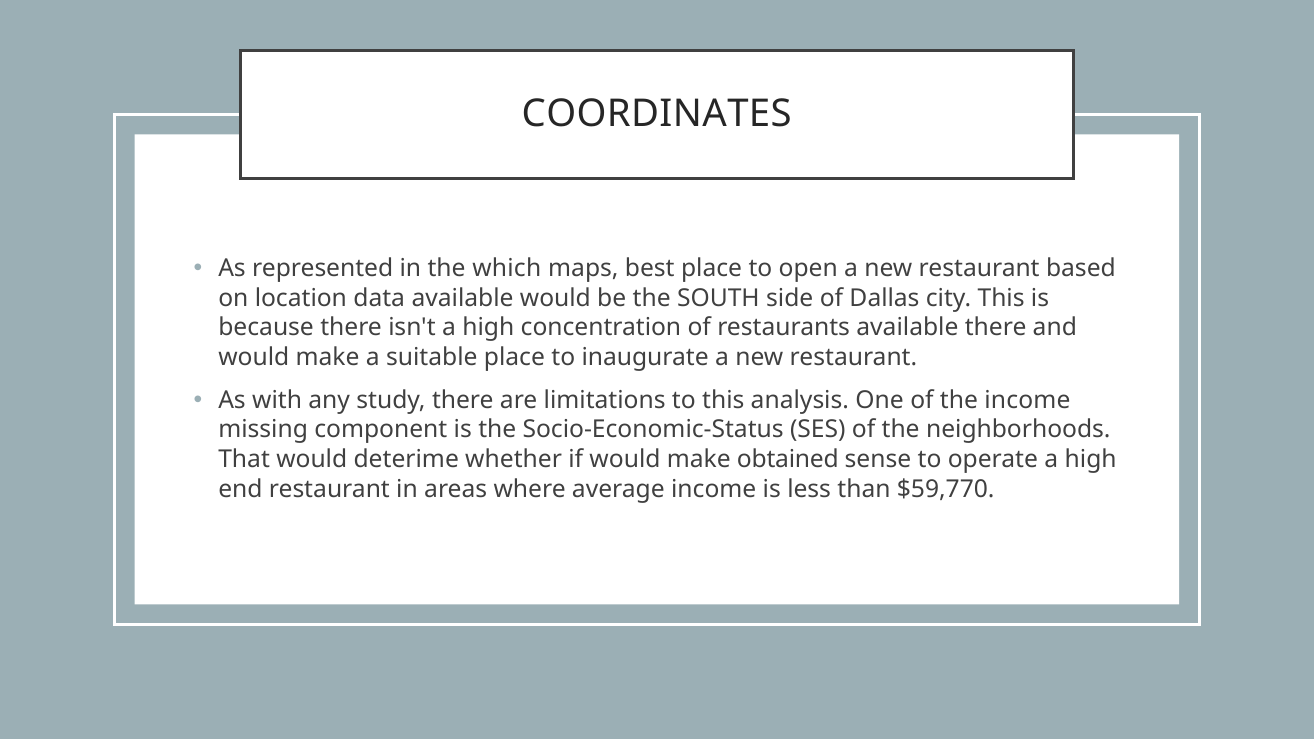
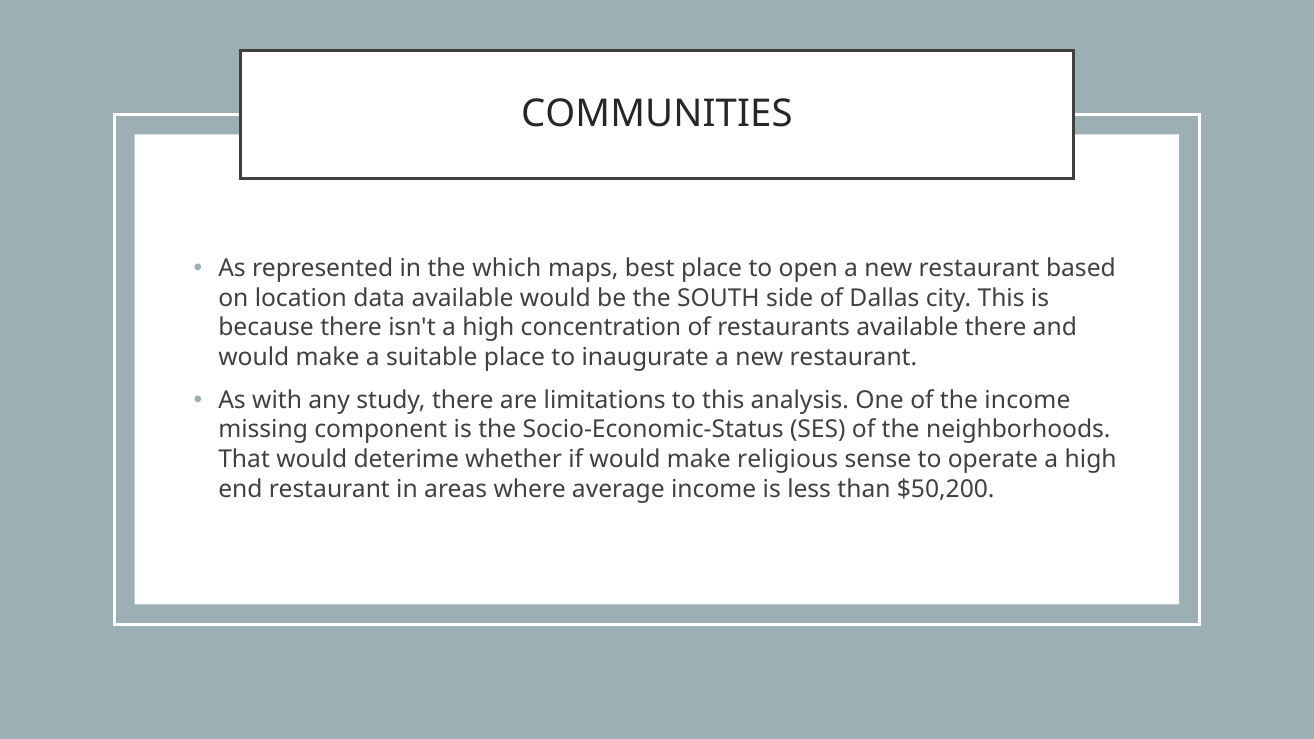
COORDINATES: COORDINATES -> COMMUNITIES
obtained: obtained -> religious
$59,770: $59,770 -> $50,200
